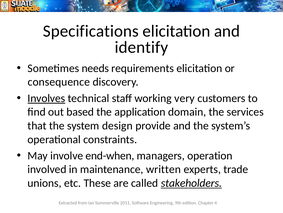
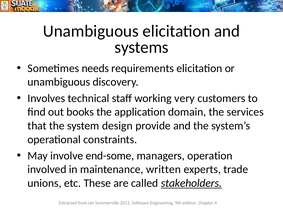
Specifications at (91, 31): Specifications -> Unambiguous
identify: identify -> systems
consequence at (59, 82): consequence -> unambiguous
Involves underline: present -> none
based: based -> books
end-when: end-when -> end-some
